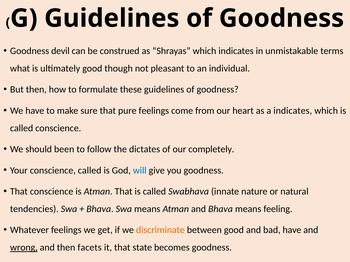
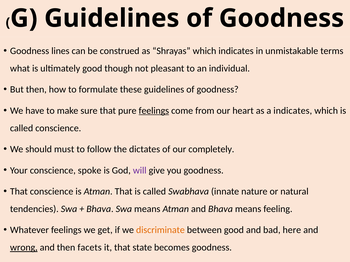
devil: devil -> lines
feelings at (154, 111) underline: none -> present
been: been -> must
conscience called: called -> spoke
will colour: blue -> purple
bad have: have -> here
